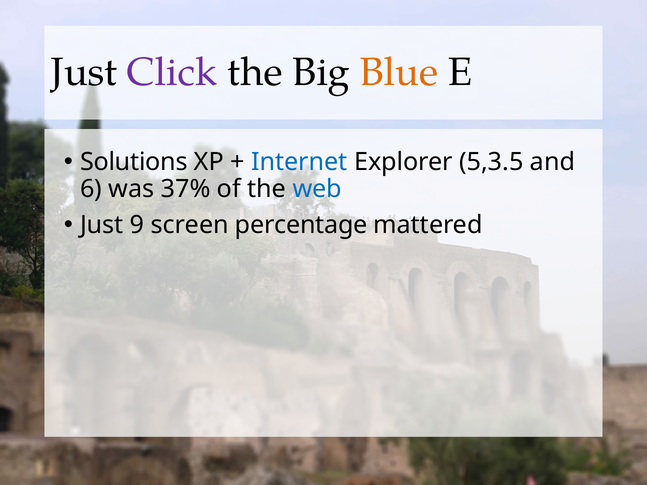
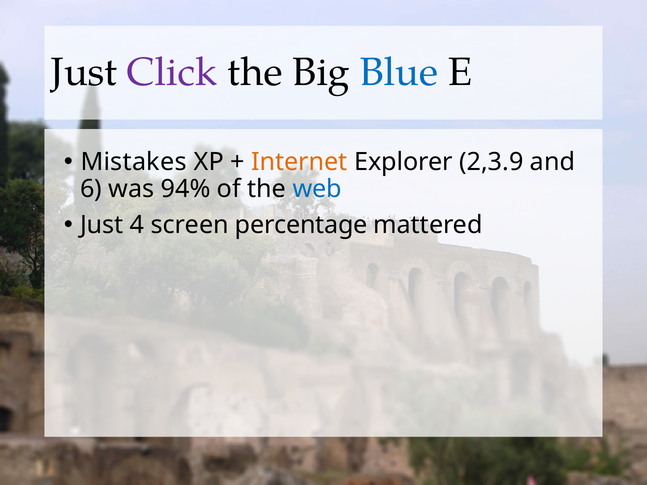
Blue colour: orange -> blue
Solutions: Solutions -> Mistakes
Internet colour: blue -> orange
5,3.5: 5,3.5 -> 2,3.9
37%: 37% -> 94%
9: 9 -> 4
